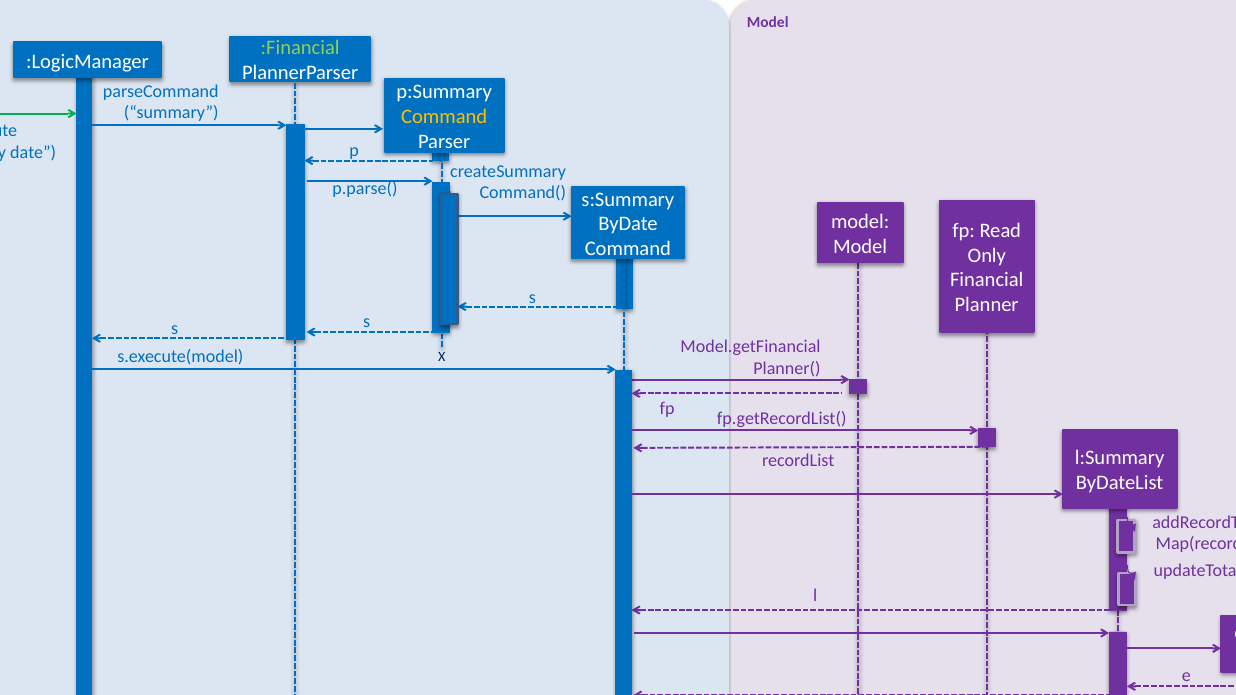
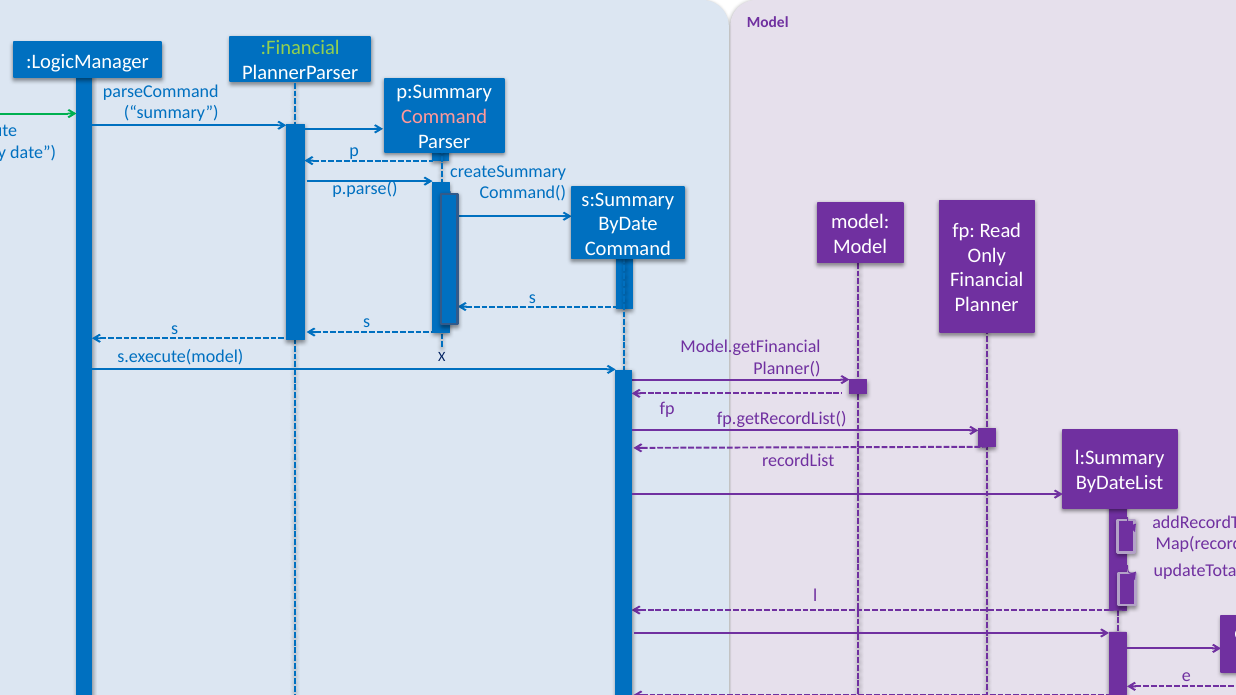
Command at (444, 117) colour: yellow -> pink
